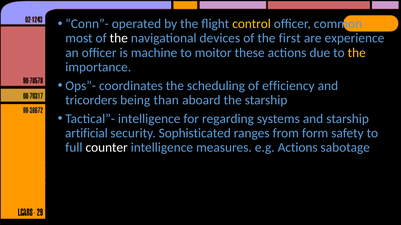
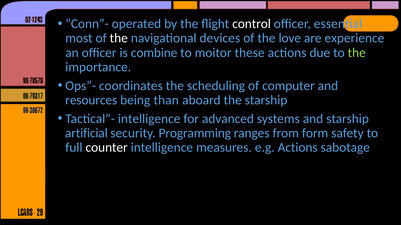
control colour: yellow -> white
common: common -> essential
first: first -> love
machine: machine -> combine
the at (357, 53) colour: yellow -> light green
efficiency: efficiency -> computer
tricorders: tricorders -> resources
regarding: regarding -> advanced
Sophisticated: Sophisticated -> Programming
